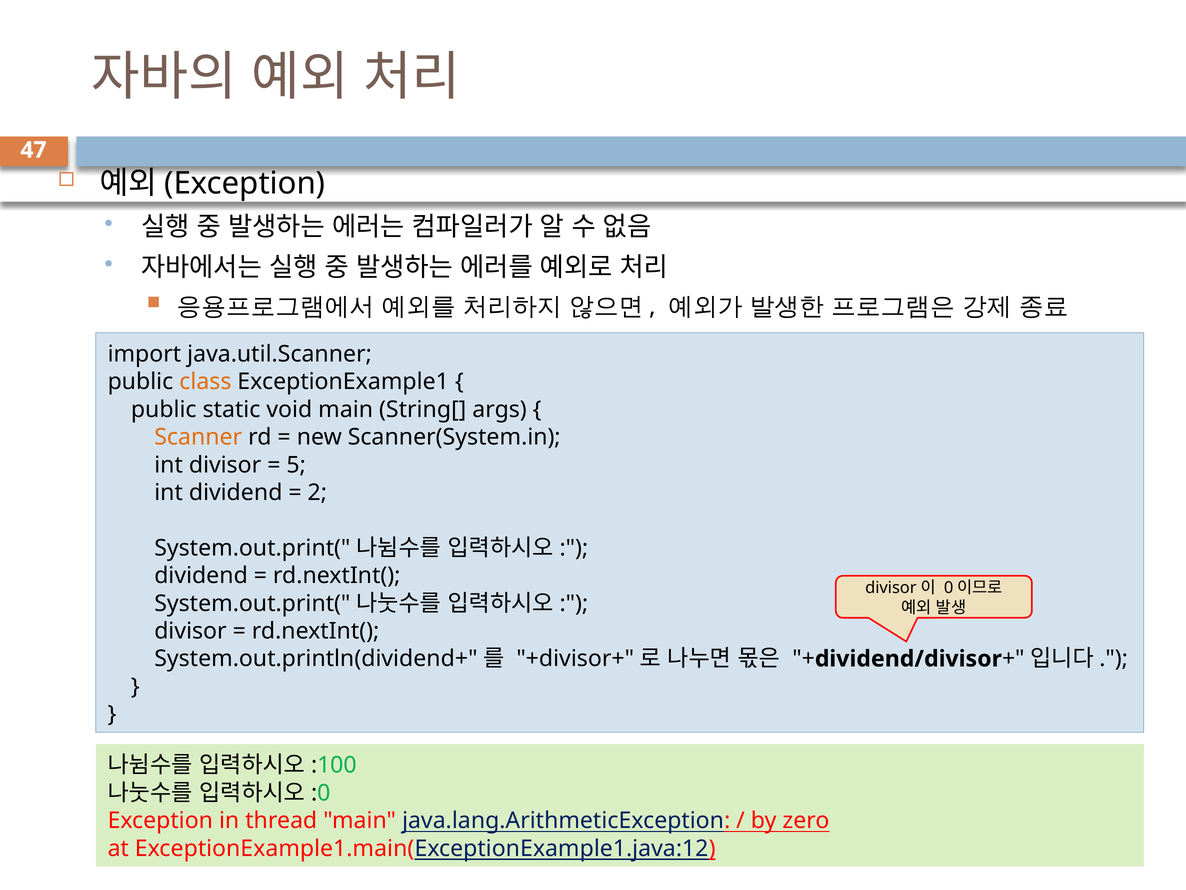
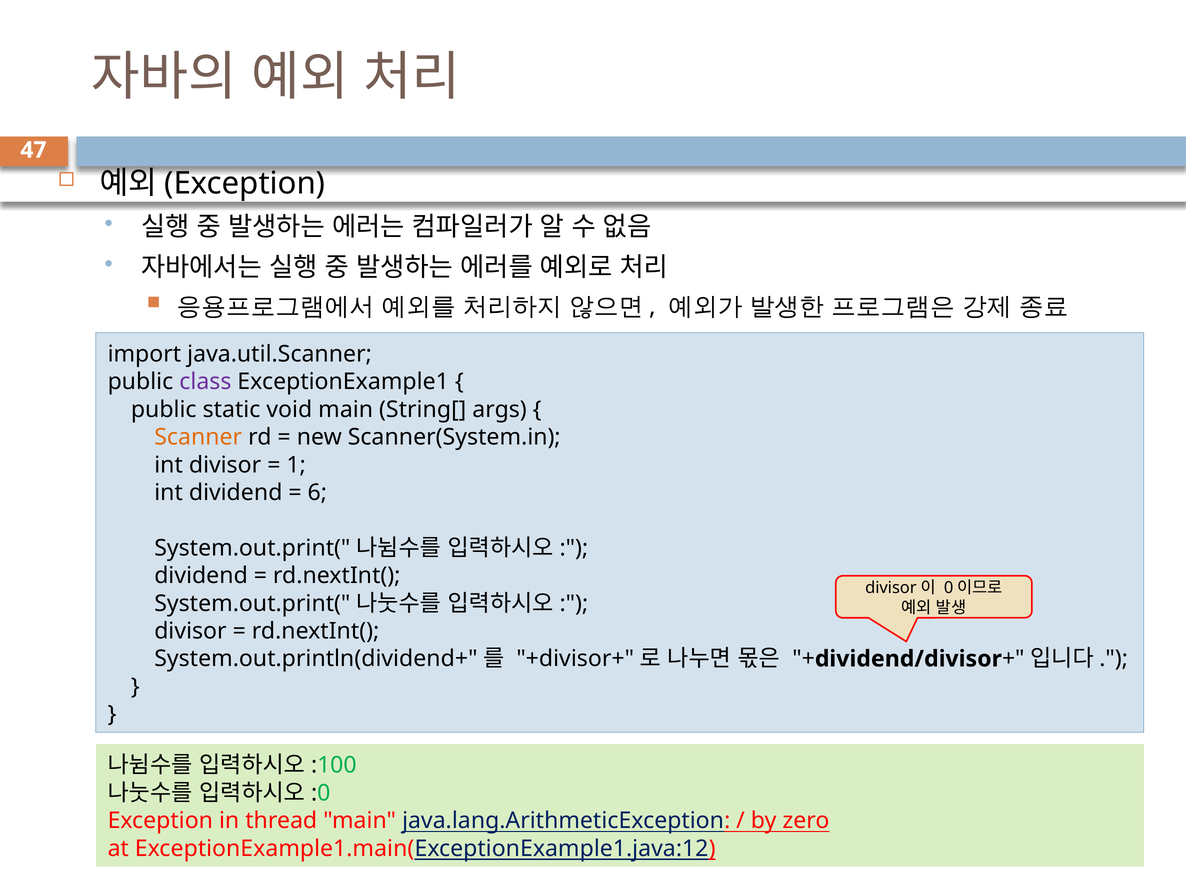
class colour: orange -> purple
5: 5 -> 1
2: 2 -> 6
